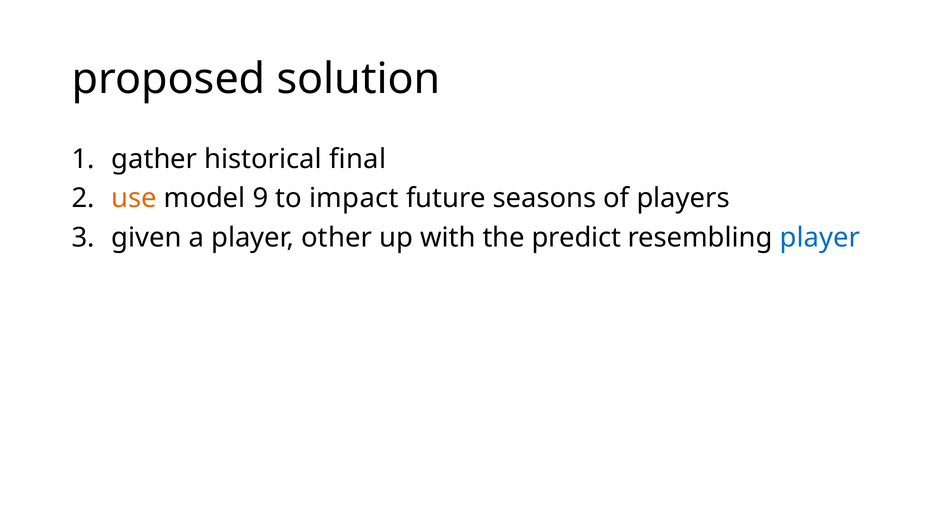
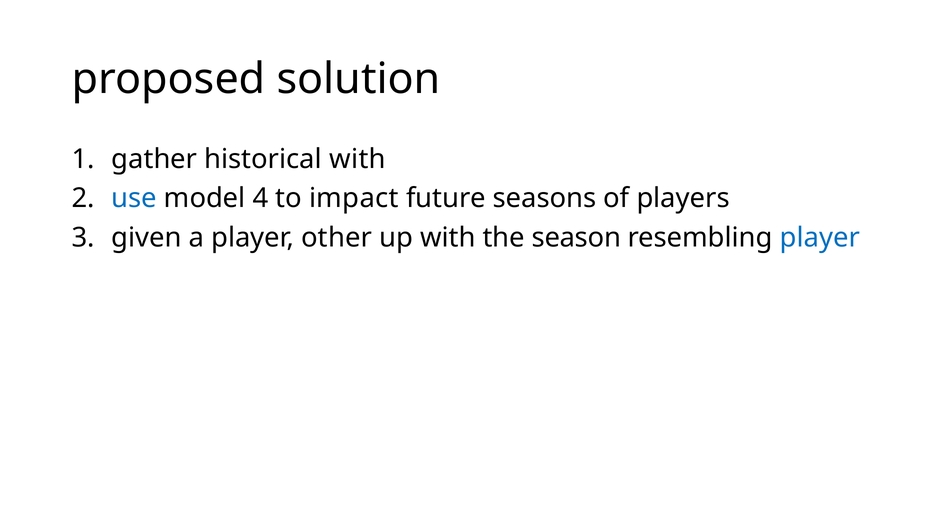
historical final: final -> with
use colour: orange -> blue
9: 9 -> 4
predict: predict -> season
